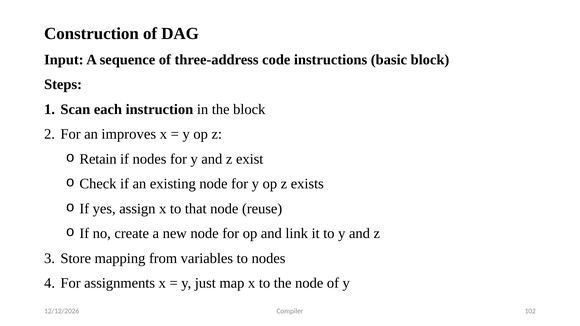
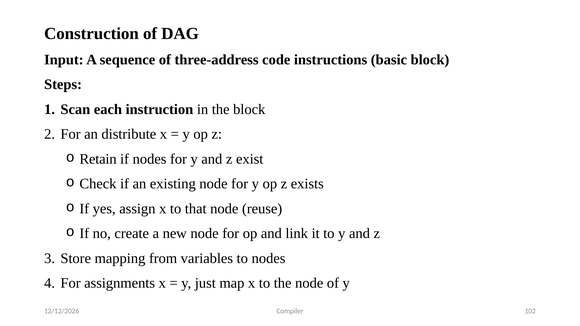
improves: improves -> distribute
